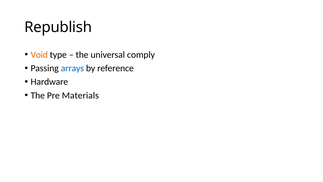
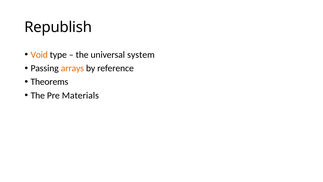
comply: comply -> system
arrays colour: blue -> orange
Hardware: Hardware -> Theorems
